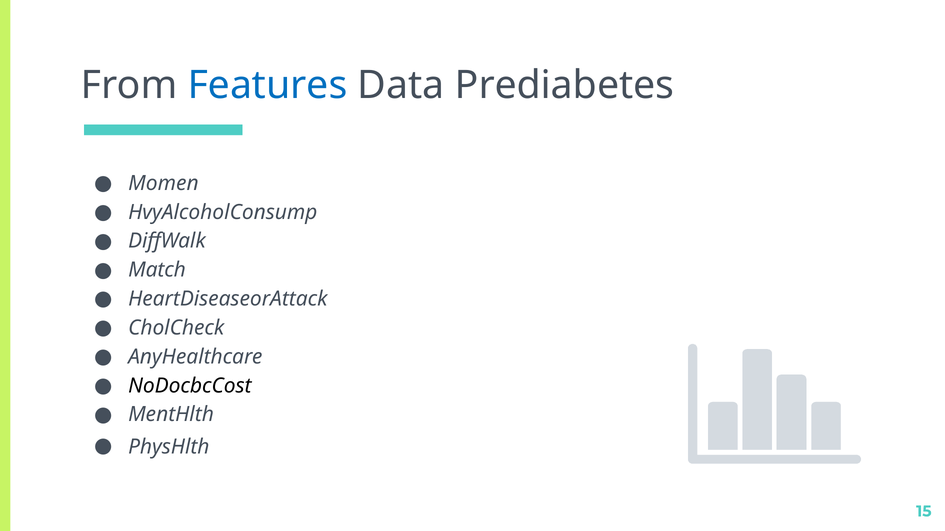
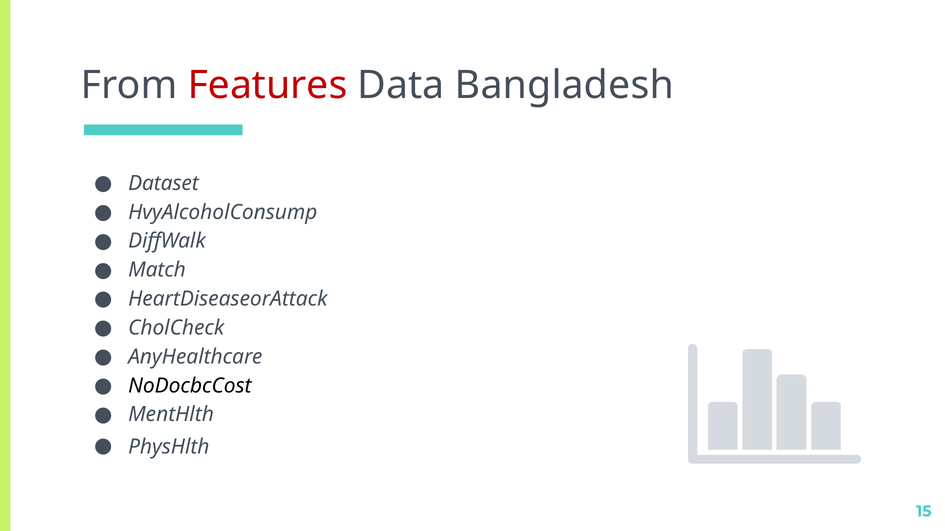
Features colour: blue -> red
Prediabetes: Prediabetes -> Bangladesh
Momen: Momen -> Dataset
